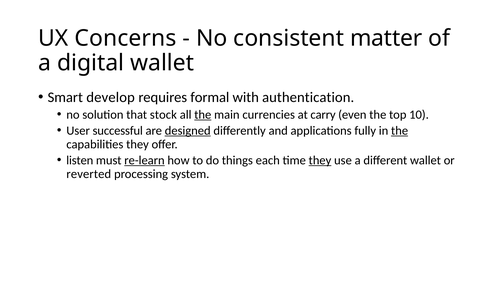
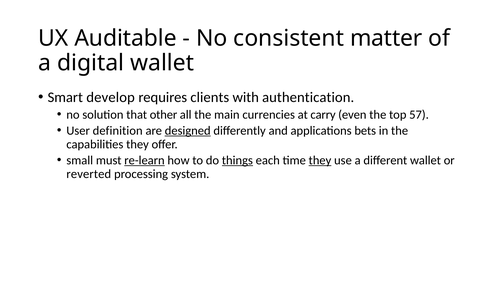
Concerns: Concerns -> Auditable
formal: formal -> clients
stock: stock -> other
the at (203, 114) underline: present -> none
10: 10 -> 57
successful: successful -> definition
fully: fully -> bets
the at (400, 131) underline: present -> none
listen: listen -> small
things underline: none -> present
